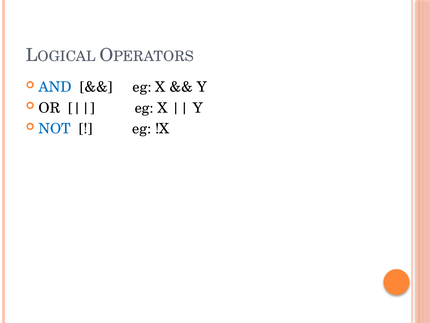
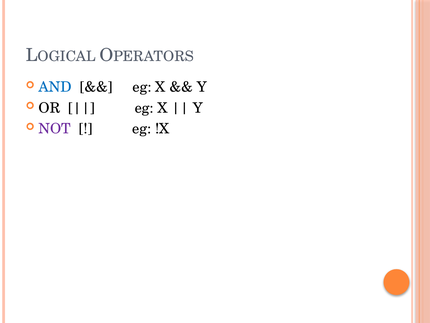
NOT colour: blue -> purple
